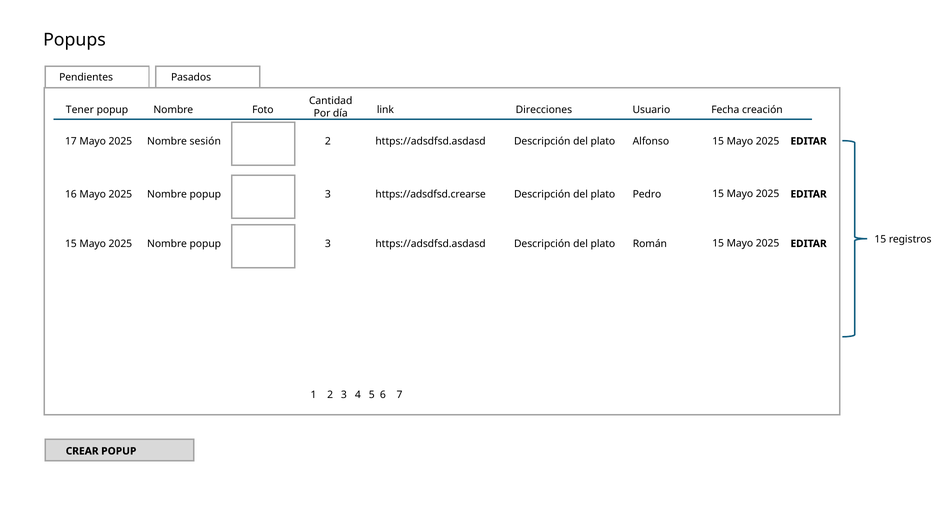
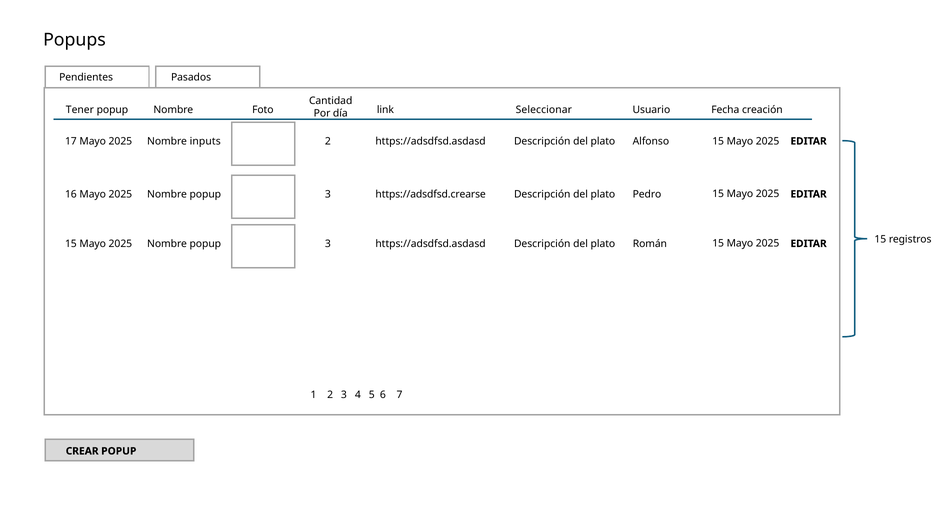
Direcciones: Direcciones -> Seleccionar
sesión: sesión -> inputs
